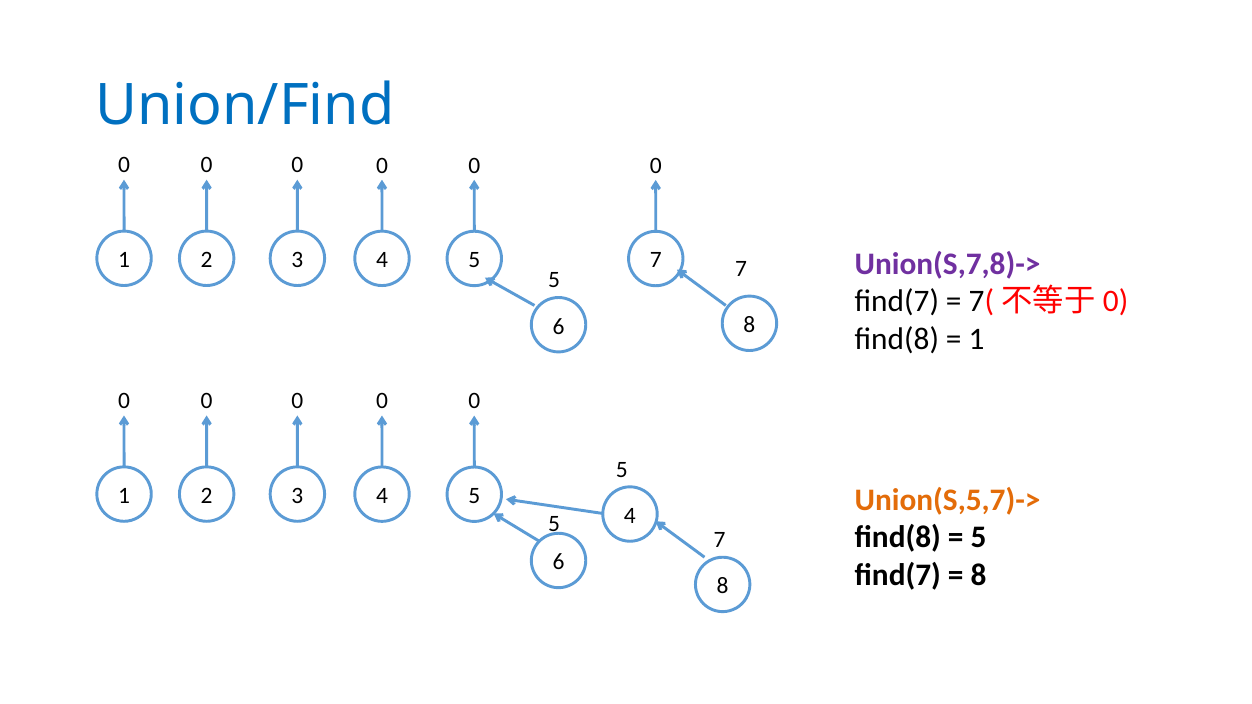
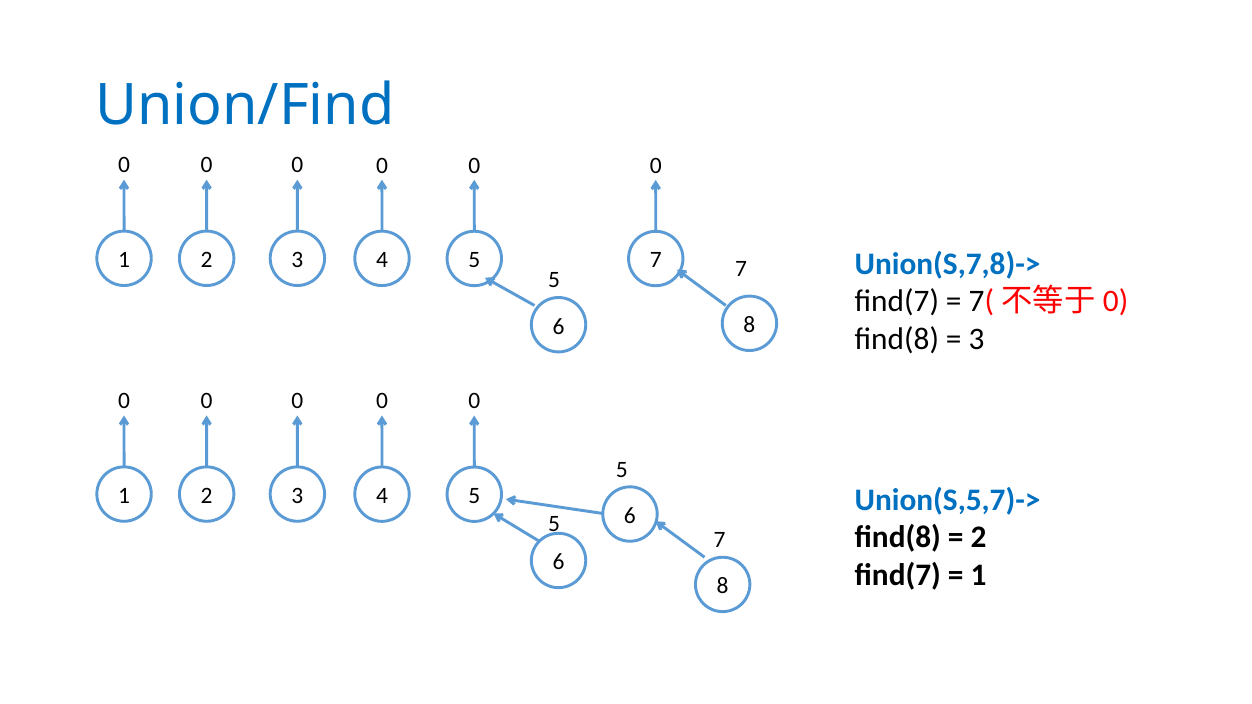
Union(S,7,8)-> colour: purple -> blue
1 at (977, 339): 1 -> 3
Union(S,5,7)-> colour: orange -> blue
5 4: 4 -> 6
5 at (979, 537): 5 -> 2
8 at (979, 575): 8 -> 1
